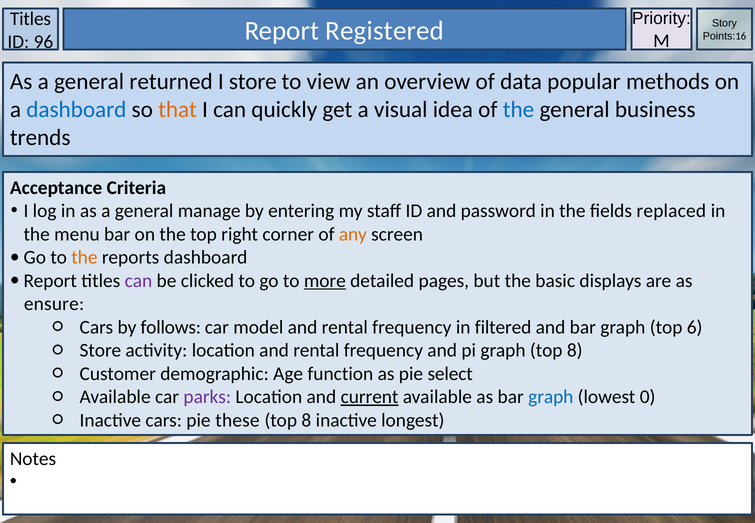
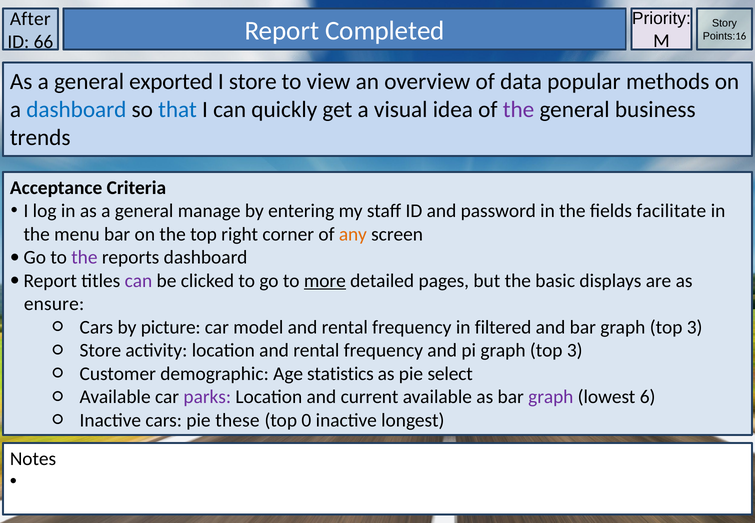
Titles at (30, 19): Titles -> After
96: 96 -> 66
Registered: Registered -> Completed
returned: returned -> exported
that colour: orange -> blue
the at (519, 110) colour: blue -> purple
replaced: replaced -> facilitate
the at (84, 257) colour: orange -> purple
follows: follows -> picture
bar graph top 6: 6 -> 3
pi graph top 8: 8 -> 3
function: function -> statistics
current underline: present -> none
graph at (551, 397) colour: blue -> purple
0: 0 -> 6
8 at (306, 420): 8 -> 0
